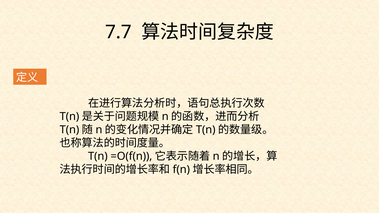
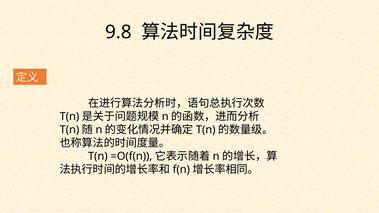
7.7: 7.7 -> 9.8
